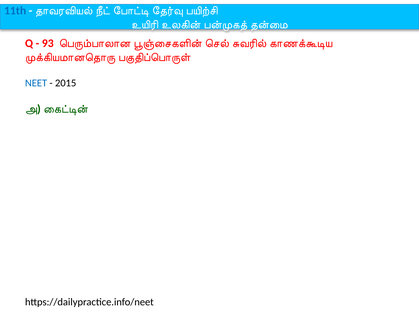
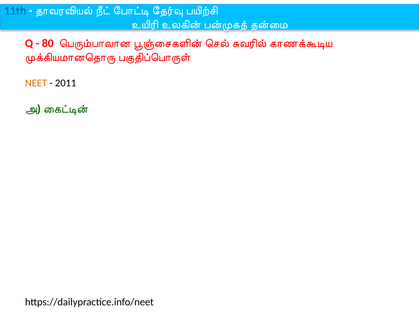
93: 93 -> 80
NEET colour: blue -> orange
2015: 2015 -> 2011
